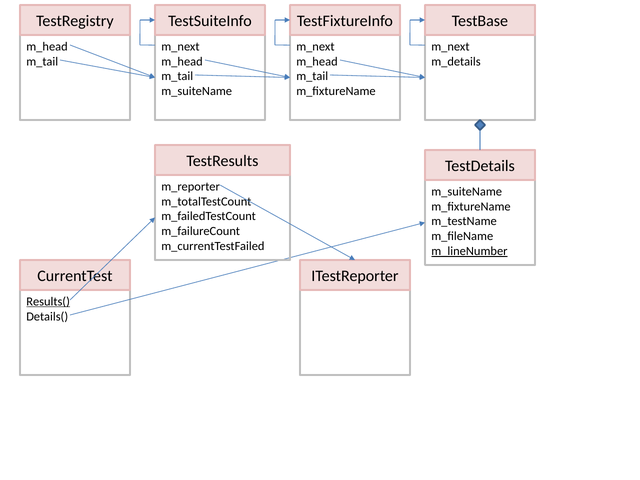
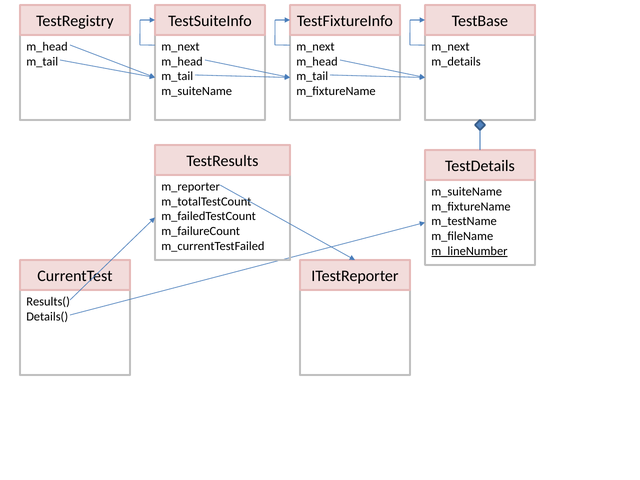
Results( underline: present -> none
